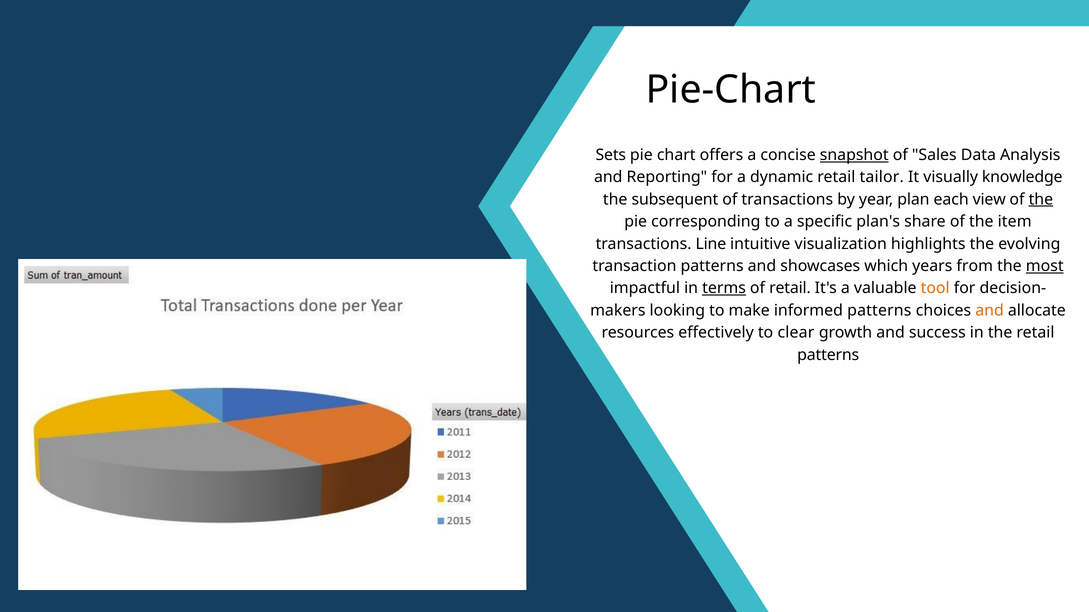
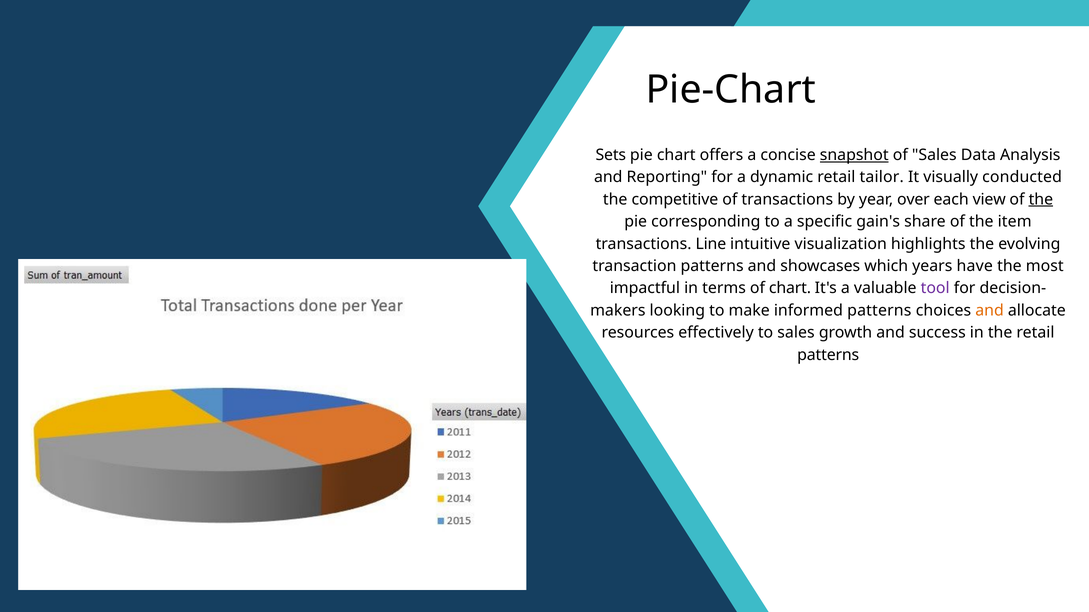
knowledge: knowledge -> conducted
subsequent: subsequent -> competitive
plan: plan -> over
plan's: plan's -> gain's
from: from -> have
most underline: present -> none
terms underline: present -> none
of retail: retail -> chart
tool colour: orange -> purple
to clear: clear -> sales
